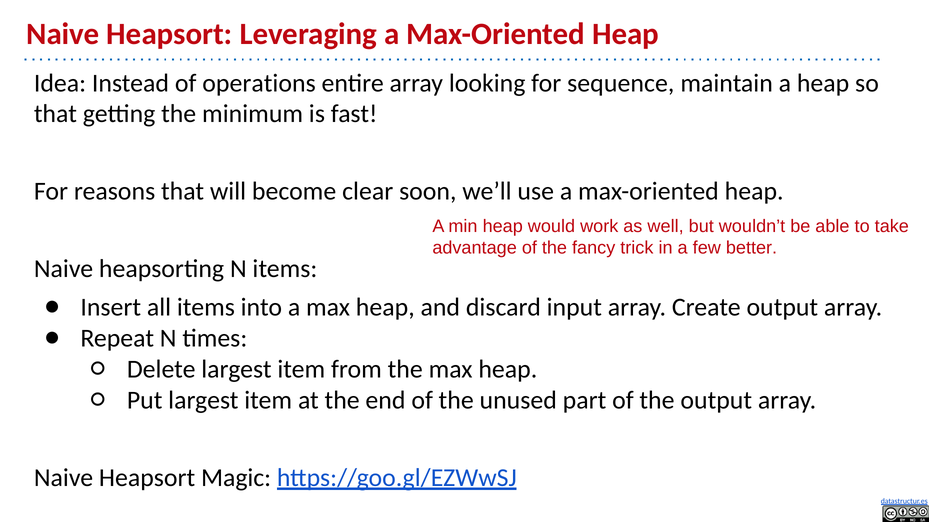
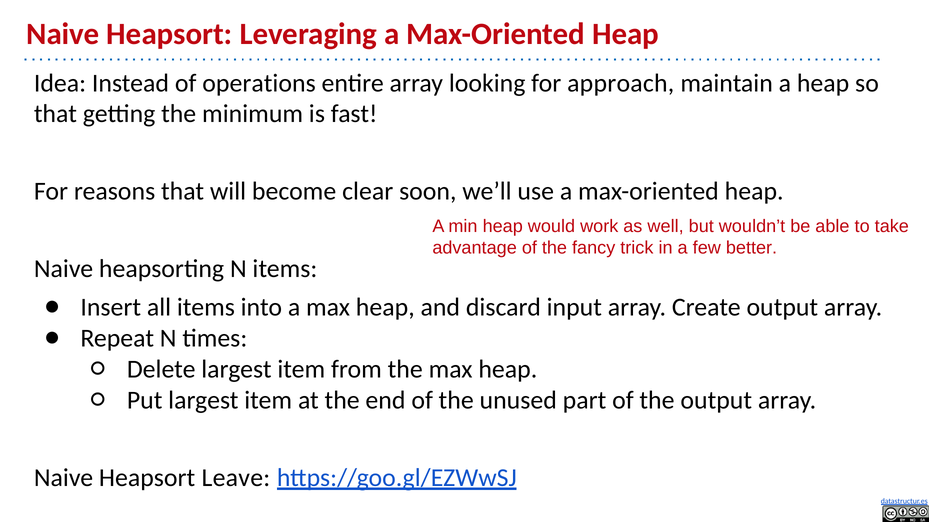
sequence: sequence -> approach
Magic: Magic -> Leave
